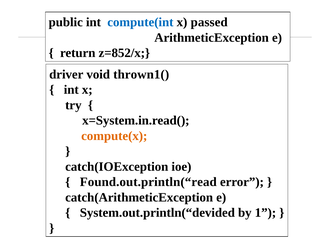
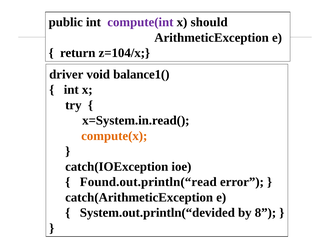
compute(int colour: blue -> purple
passed: passed -> should
z=852/x: z=852/x -> z=104/x
thrown1(: thrown1( -> balance1(
1: 1 -> 8
